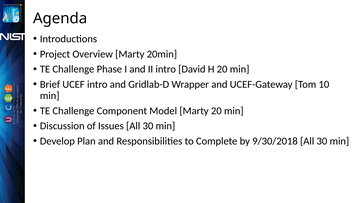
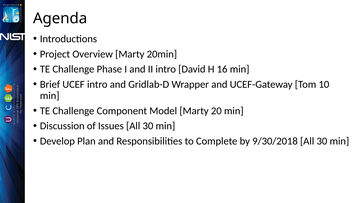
H 20: 20 -> 16
